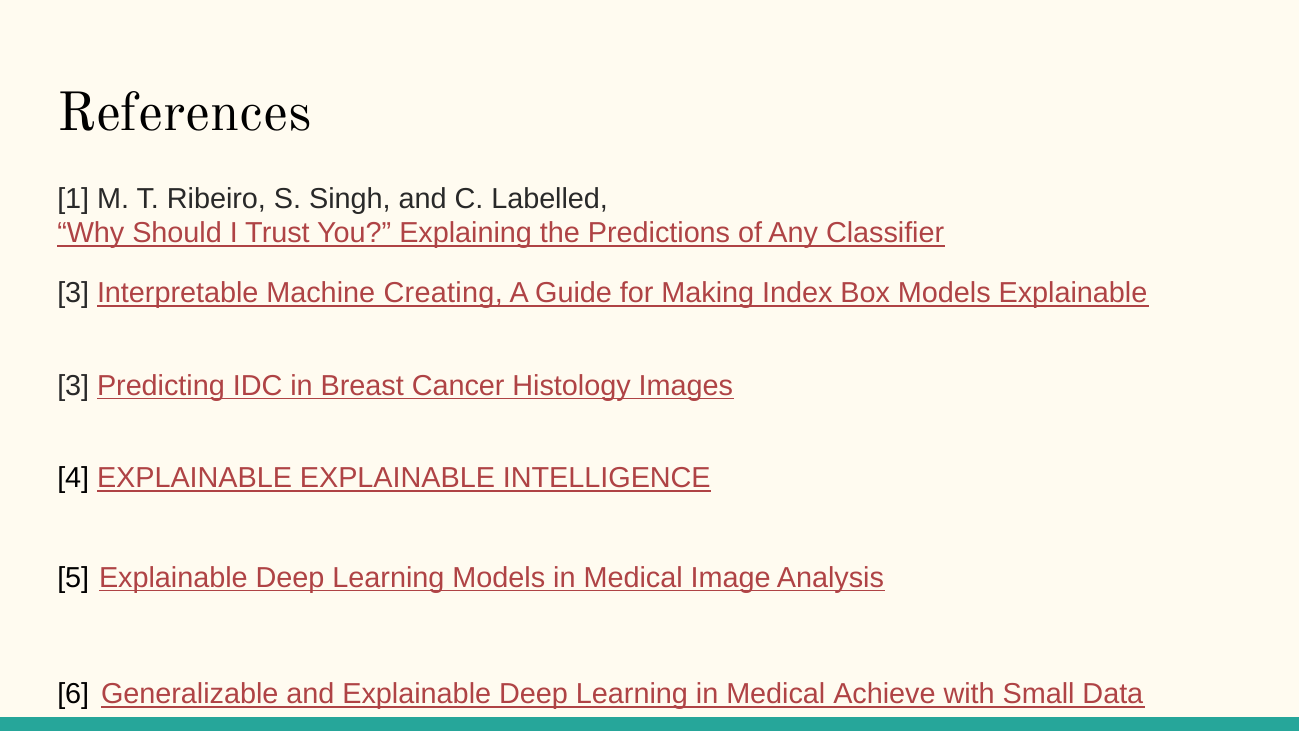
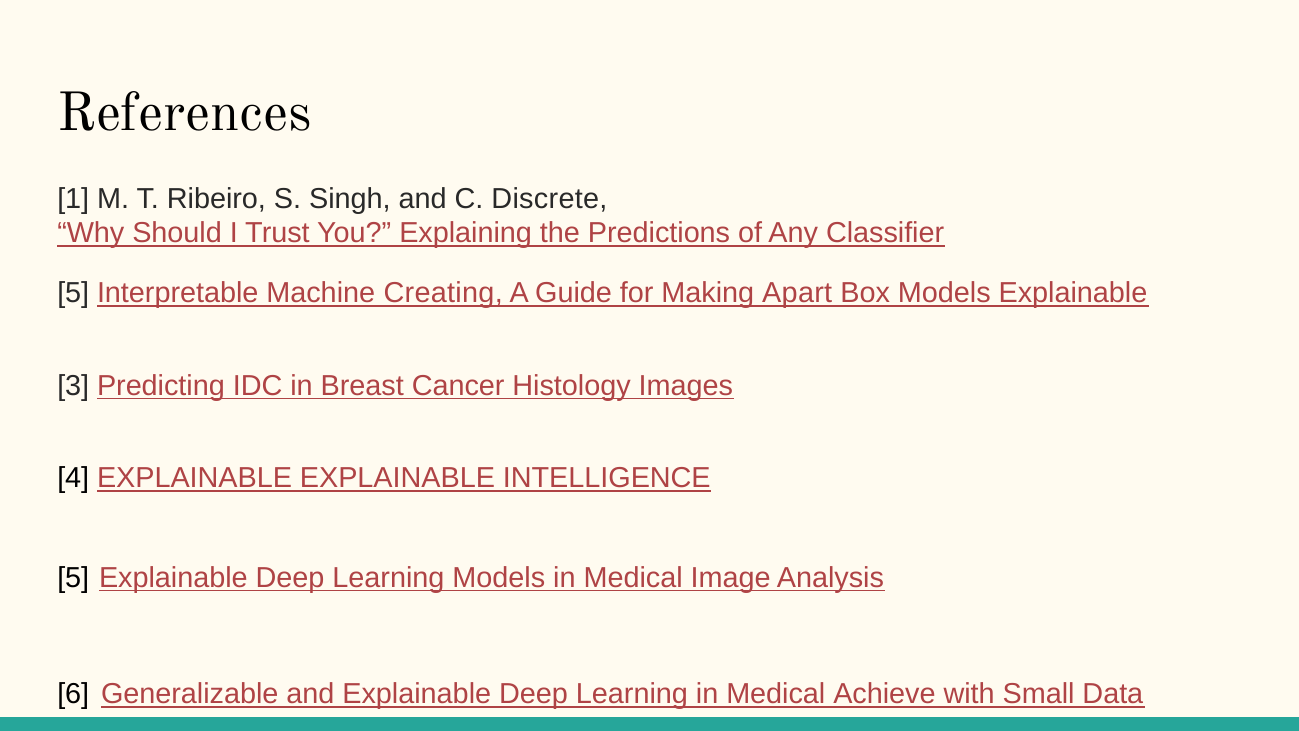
Labelled: Labelled -> Discrete
3 at (73, 293): 3 -> 5
Index: Index -> Apart
